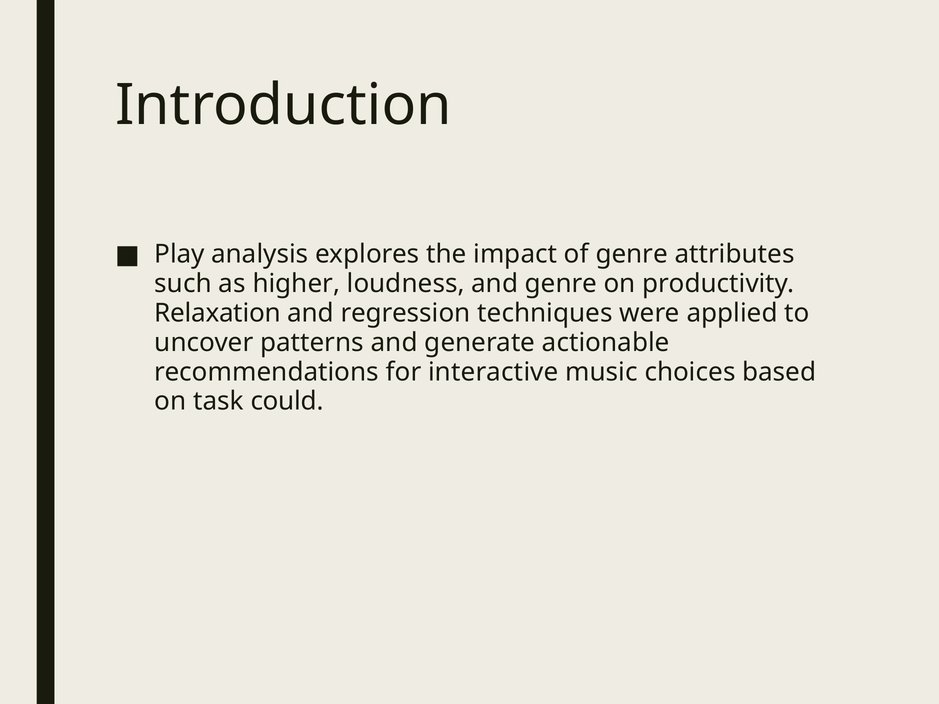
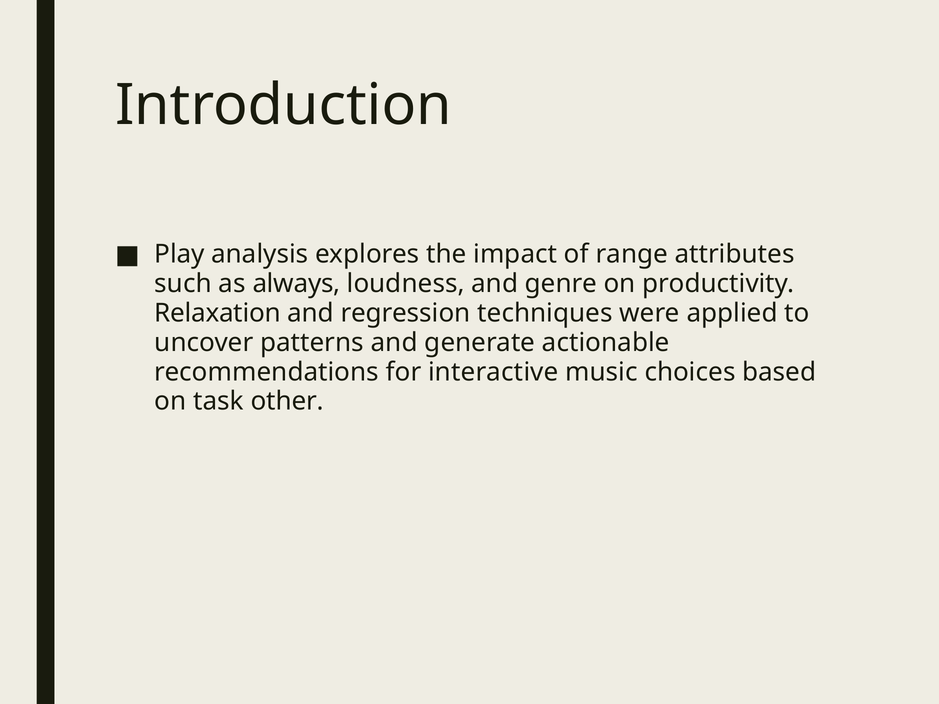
of genre: genre -> range
higher: higher -> always
could: could -> other
